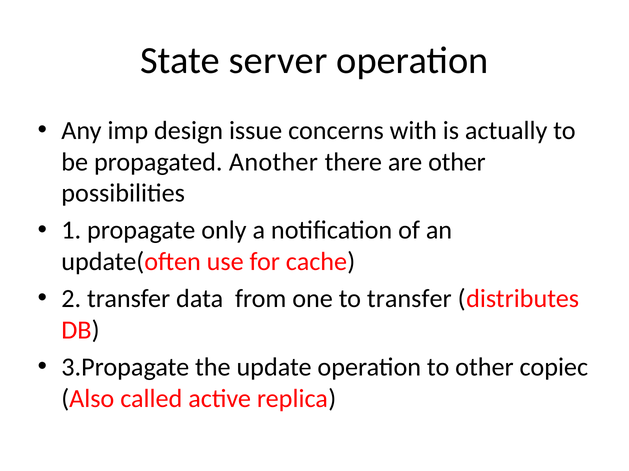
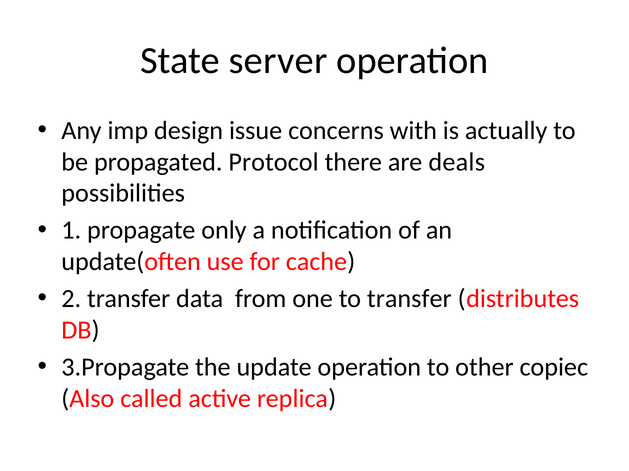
Another: Another -> Protocol
are other: other -> deals
